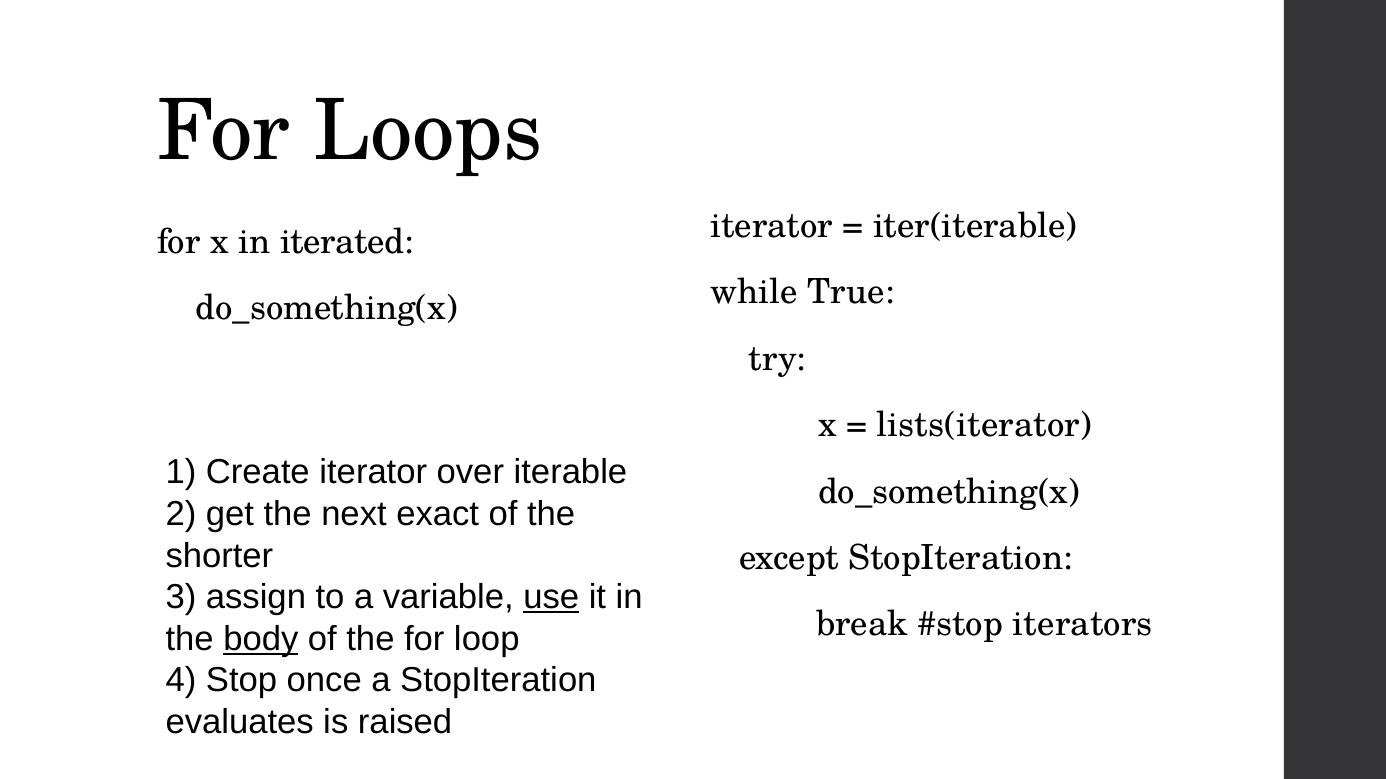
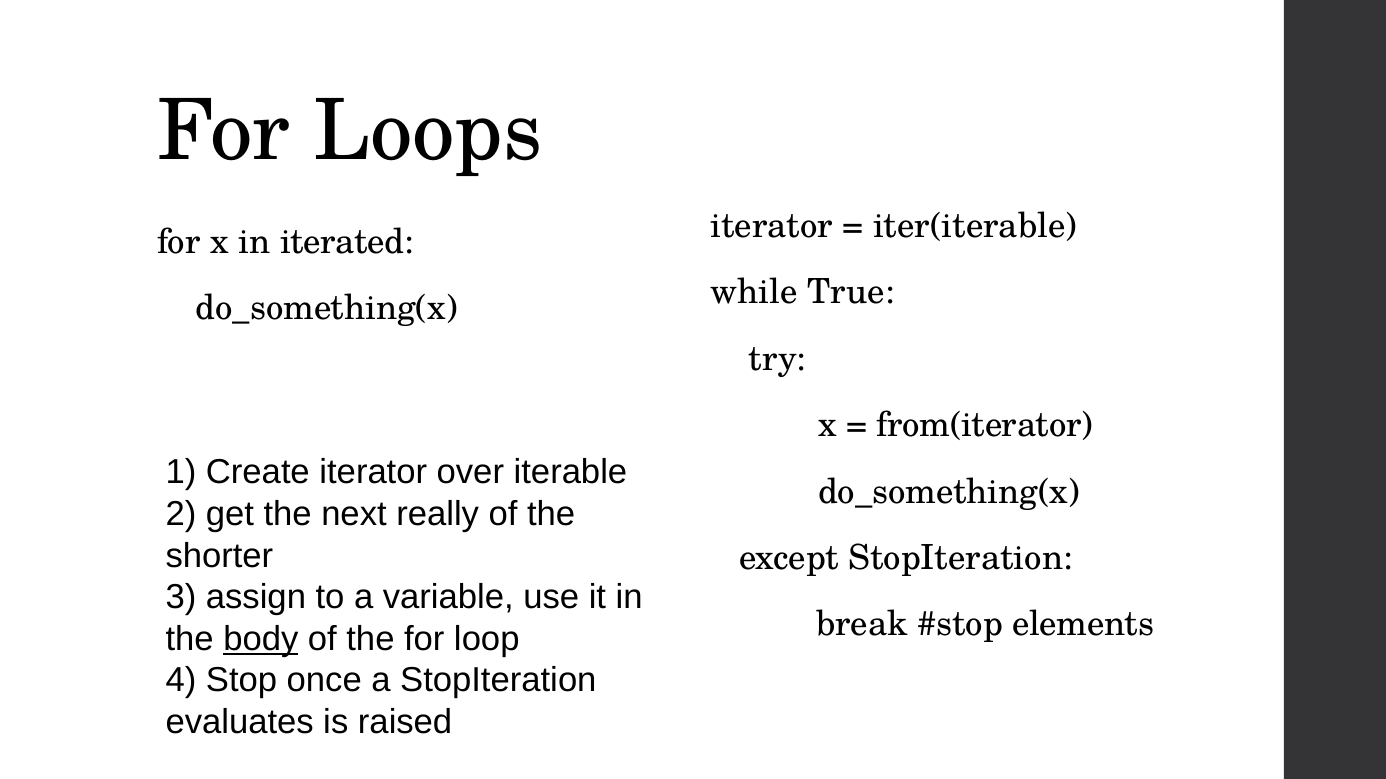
lists(iterator: lists(iterator -> from(iterator
exact: exact -> really
use underline: present -> none
iterators: iterators -> elements
